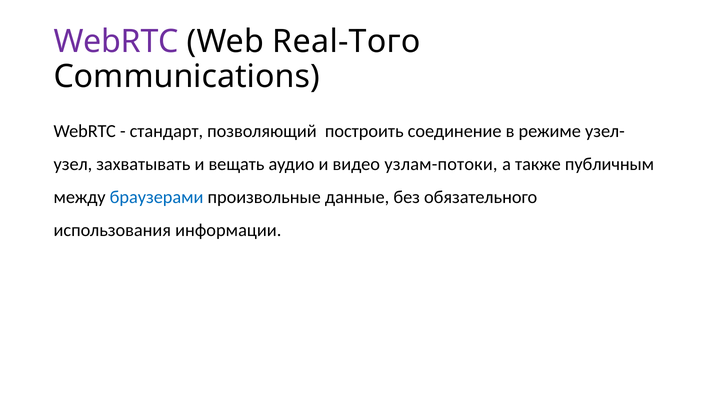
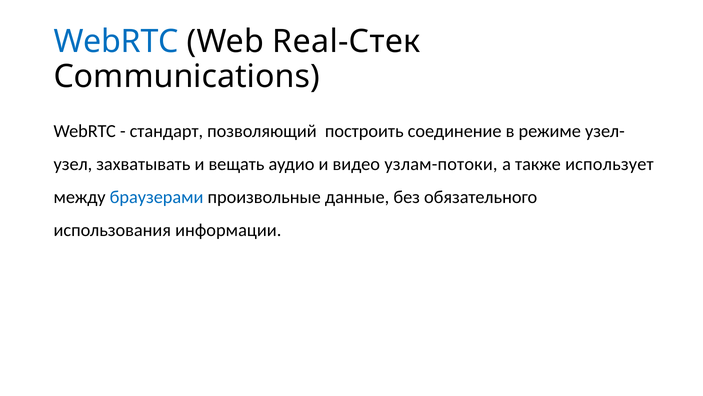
WebRTC at (116, 42) colour: purple -> blue
Real-Того: Real-Того -> Real-Стек
публичным: публичным -> использует
